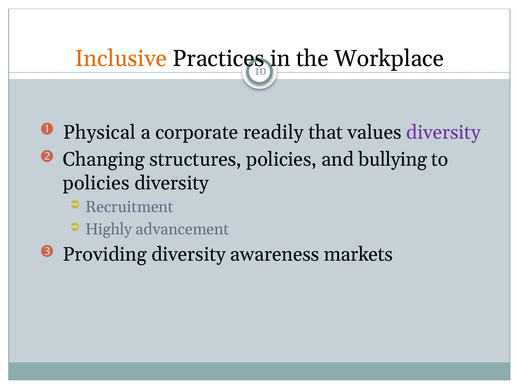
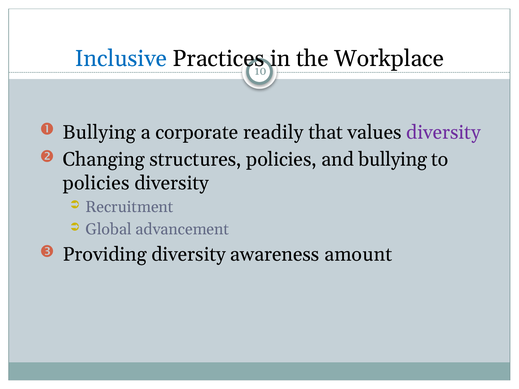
Inclusive colour: orange -> blue
Physical at (99, 132): Physical -> Bullying
Highly: Highly -> Global
markets: markets -> amount
